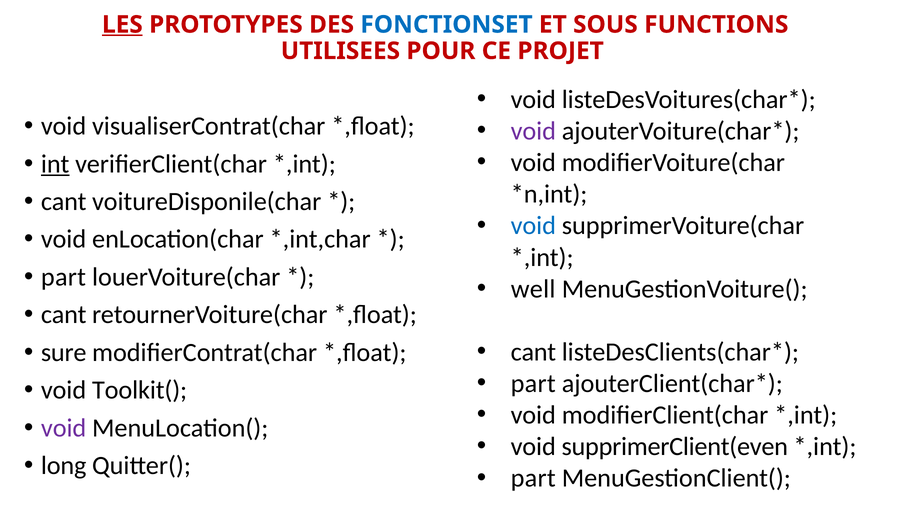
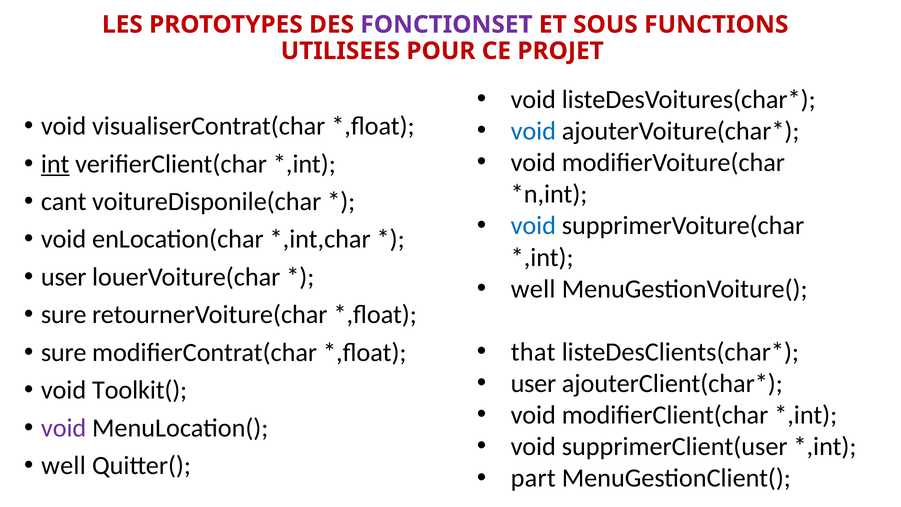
LES underline: present -> none
FONCTIONSET colour: blue -> purple
void at (533, 131) colour: purple -> blue
part at (63, 277): part -> user
cant at (64, 315): cant -> sure
cant at (533, 352): cant -> that
part at (533, 383): part -> user
supprimerClient(even: supprimerClient(even -> supprimerClient(user
long at (64, 466): long -> well
